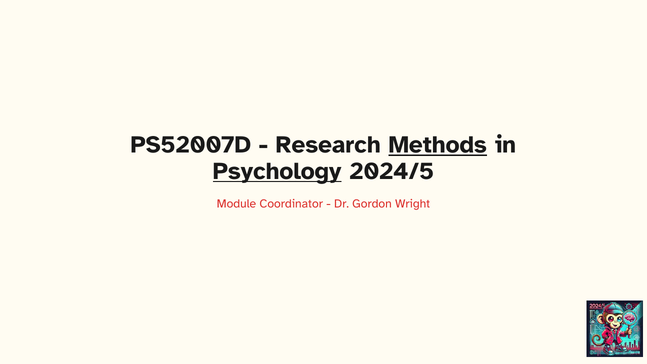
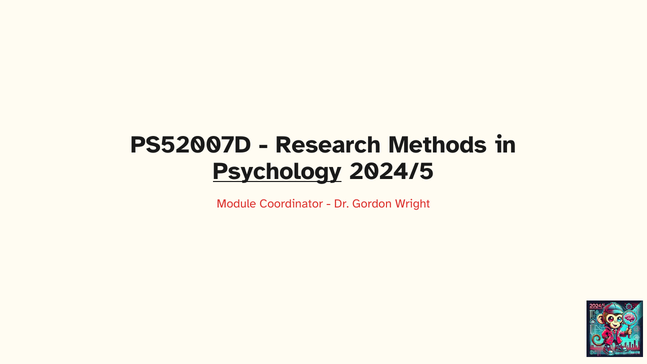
Methods underline: present -> none
